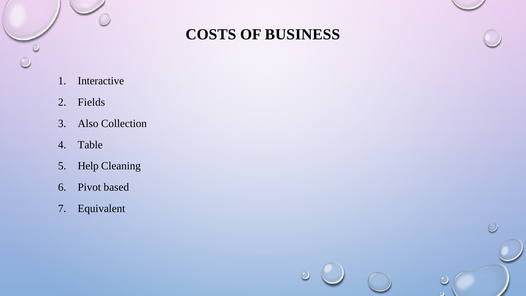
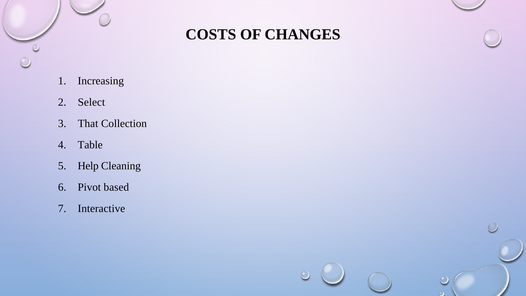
BUSINESS: BUSINESS -> CHANGES
Interactive: Interactive -> Increasing
Fields: Fields -> Select
Also: Also -> That
Equivalent: Equivalent -> Interactive
